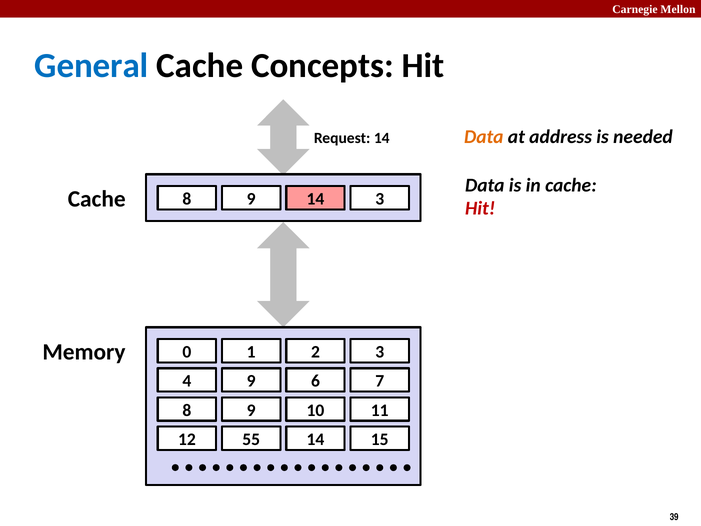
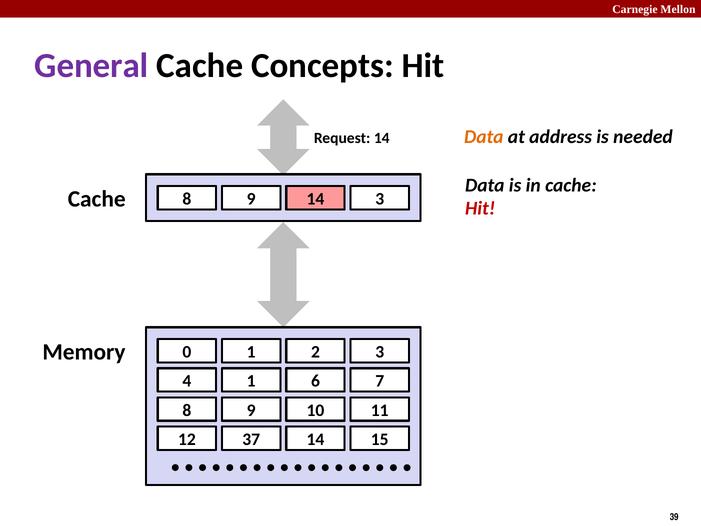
General colour: blue -> purple
4 9: 9 -> 1
55: 55 -> 37
